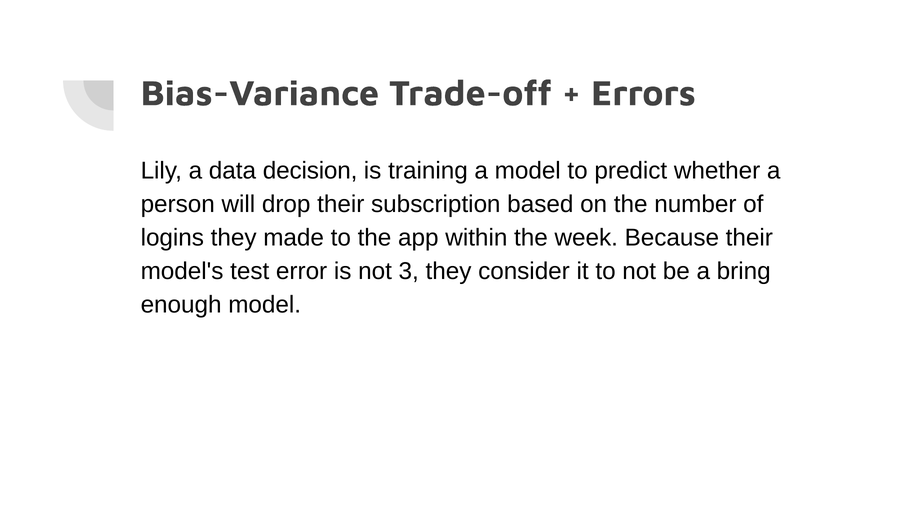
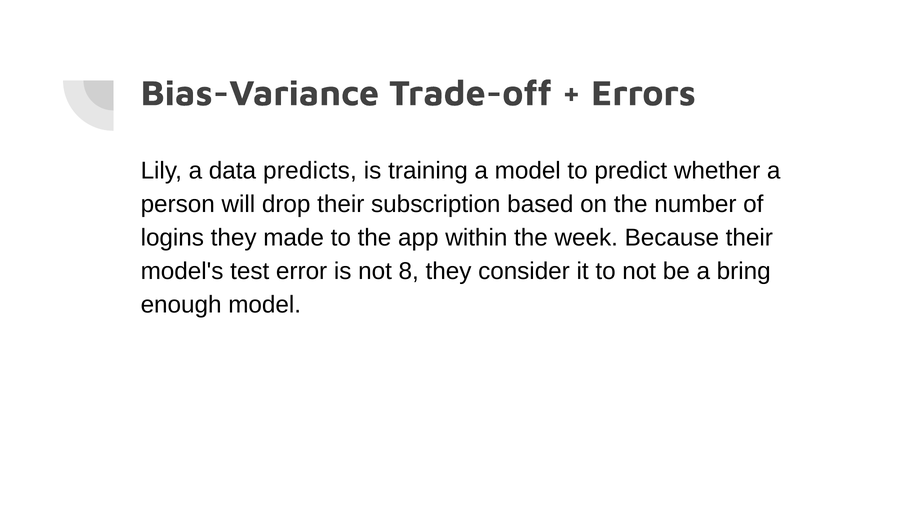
decision: decision -> predicts
3: 3 -> 8
